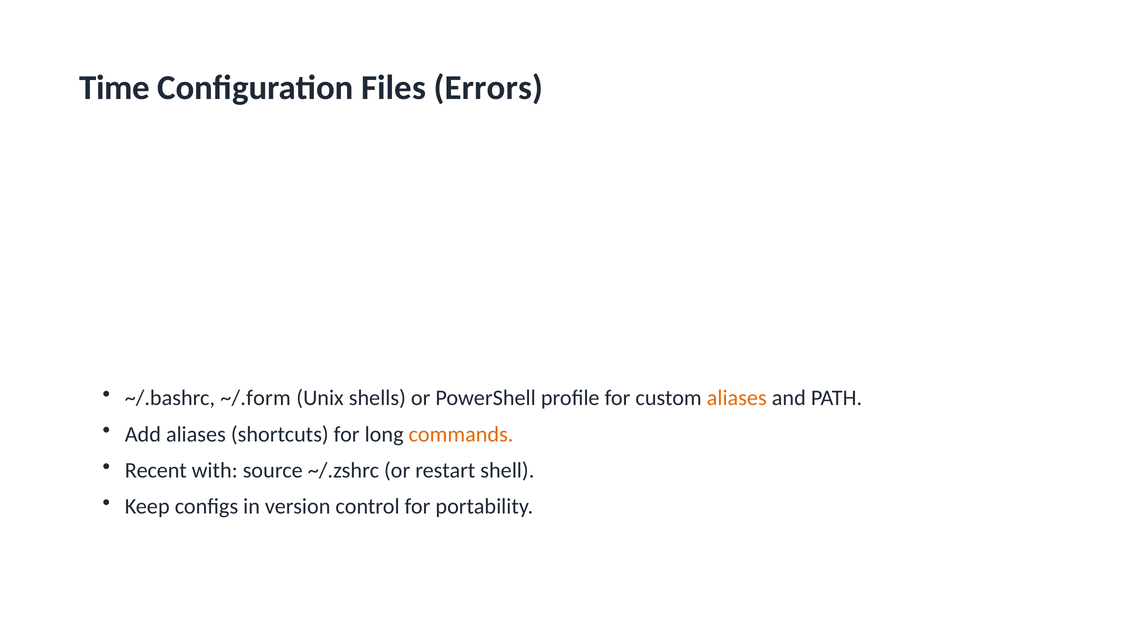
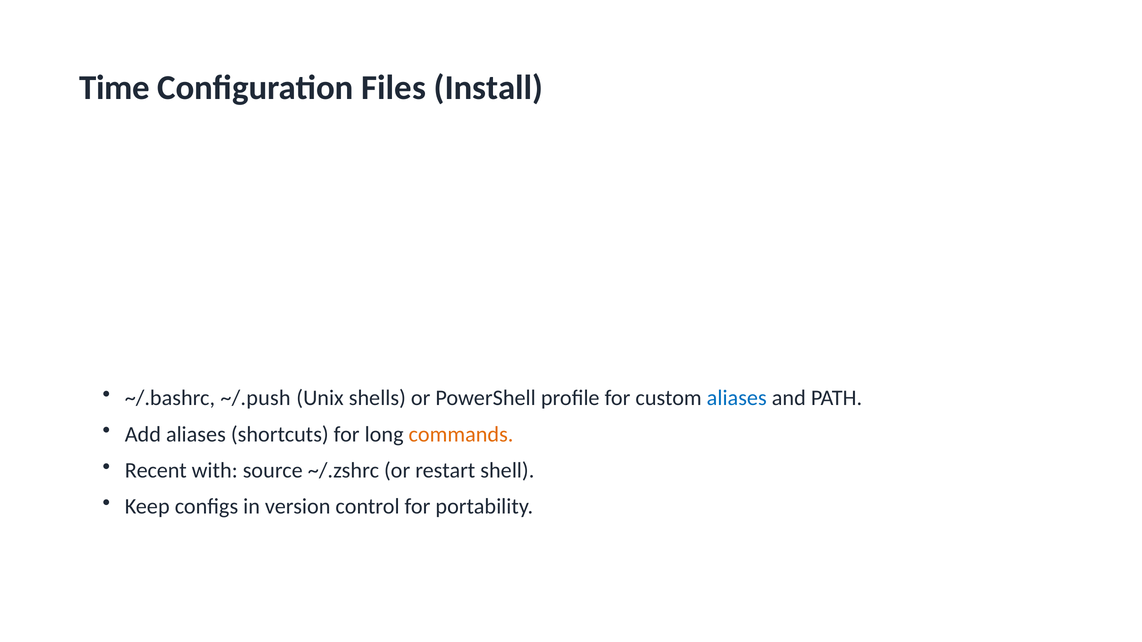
Errors: Errors -> Install
~/.form: ~/.form -> ~/.push
aliases at (737, 398) colour: orange -> blue
